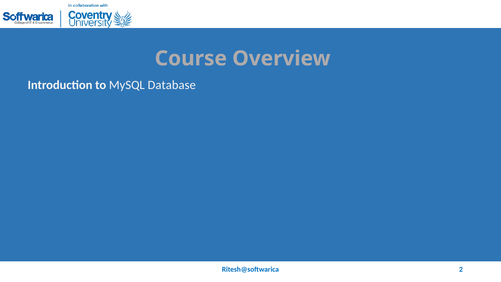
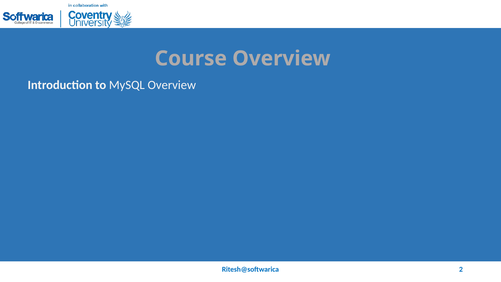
MySQL Database: Database -> Overview
